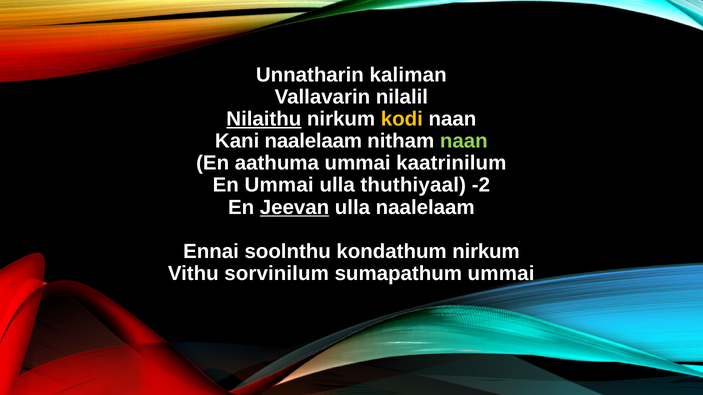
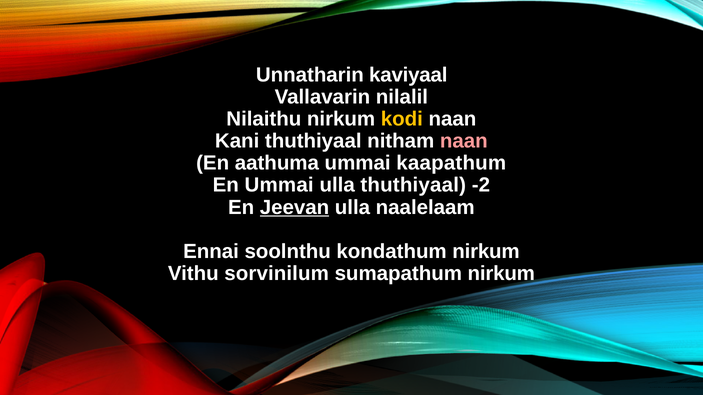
kaliman: kaliman -> kaviyaal
Nilaithu underline: present -> none
Kani naalelaam: naalelaam -> thuthiyaal
naan at (464, 141) colour: light green -> pink
kaatrinilum: kaatrinilum -> kaapathum
sumapathum ummai: ummai -> nirkum
